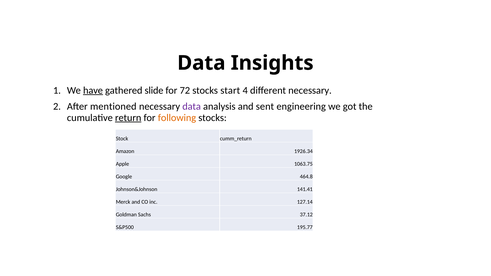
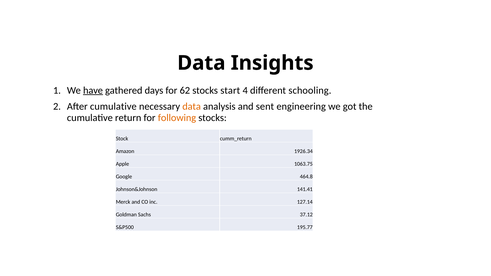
slide: slide -> days
72: 72 -> 62
different necessary: necessary -> schooling
After mentioned: mentioned -> cumulative
data at (192, 107) colour: purple -> orange
return underline: present -> none
